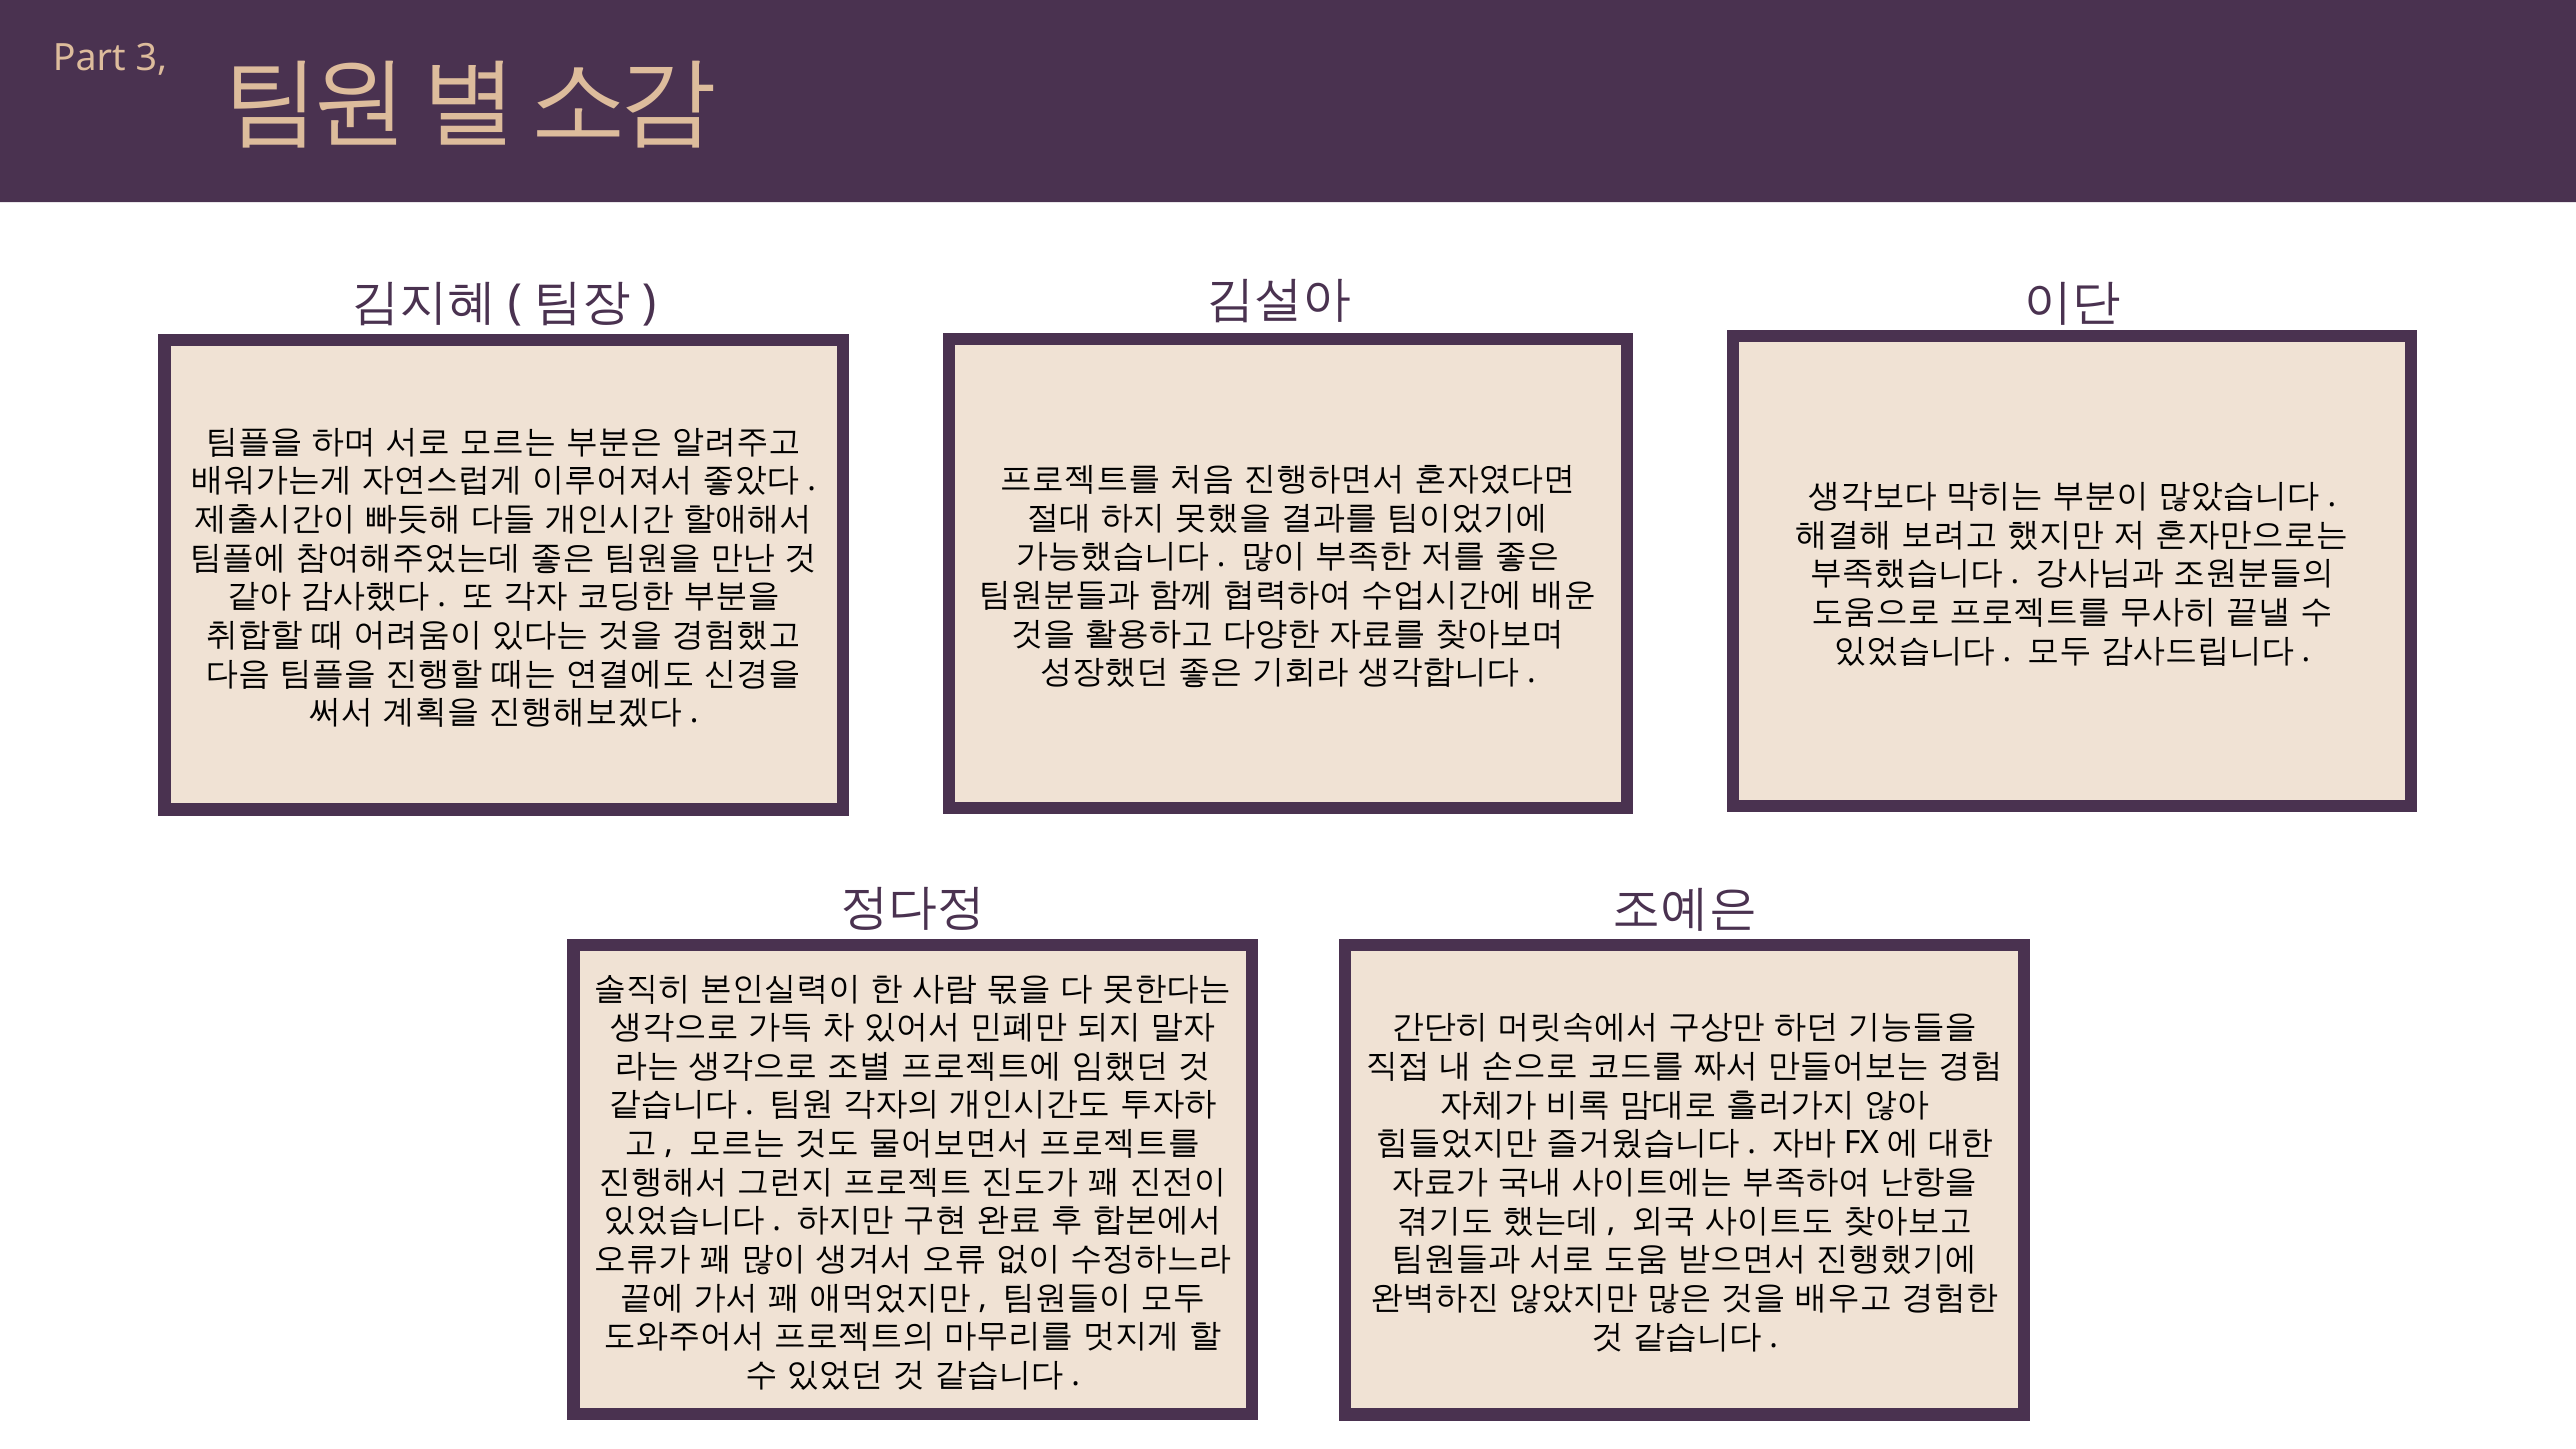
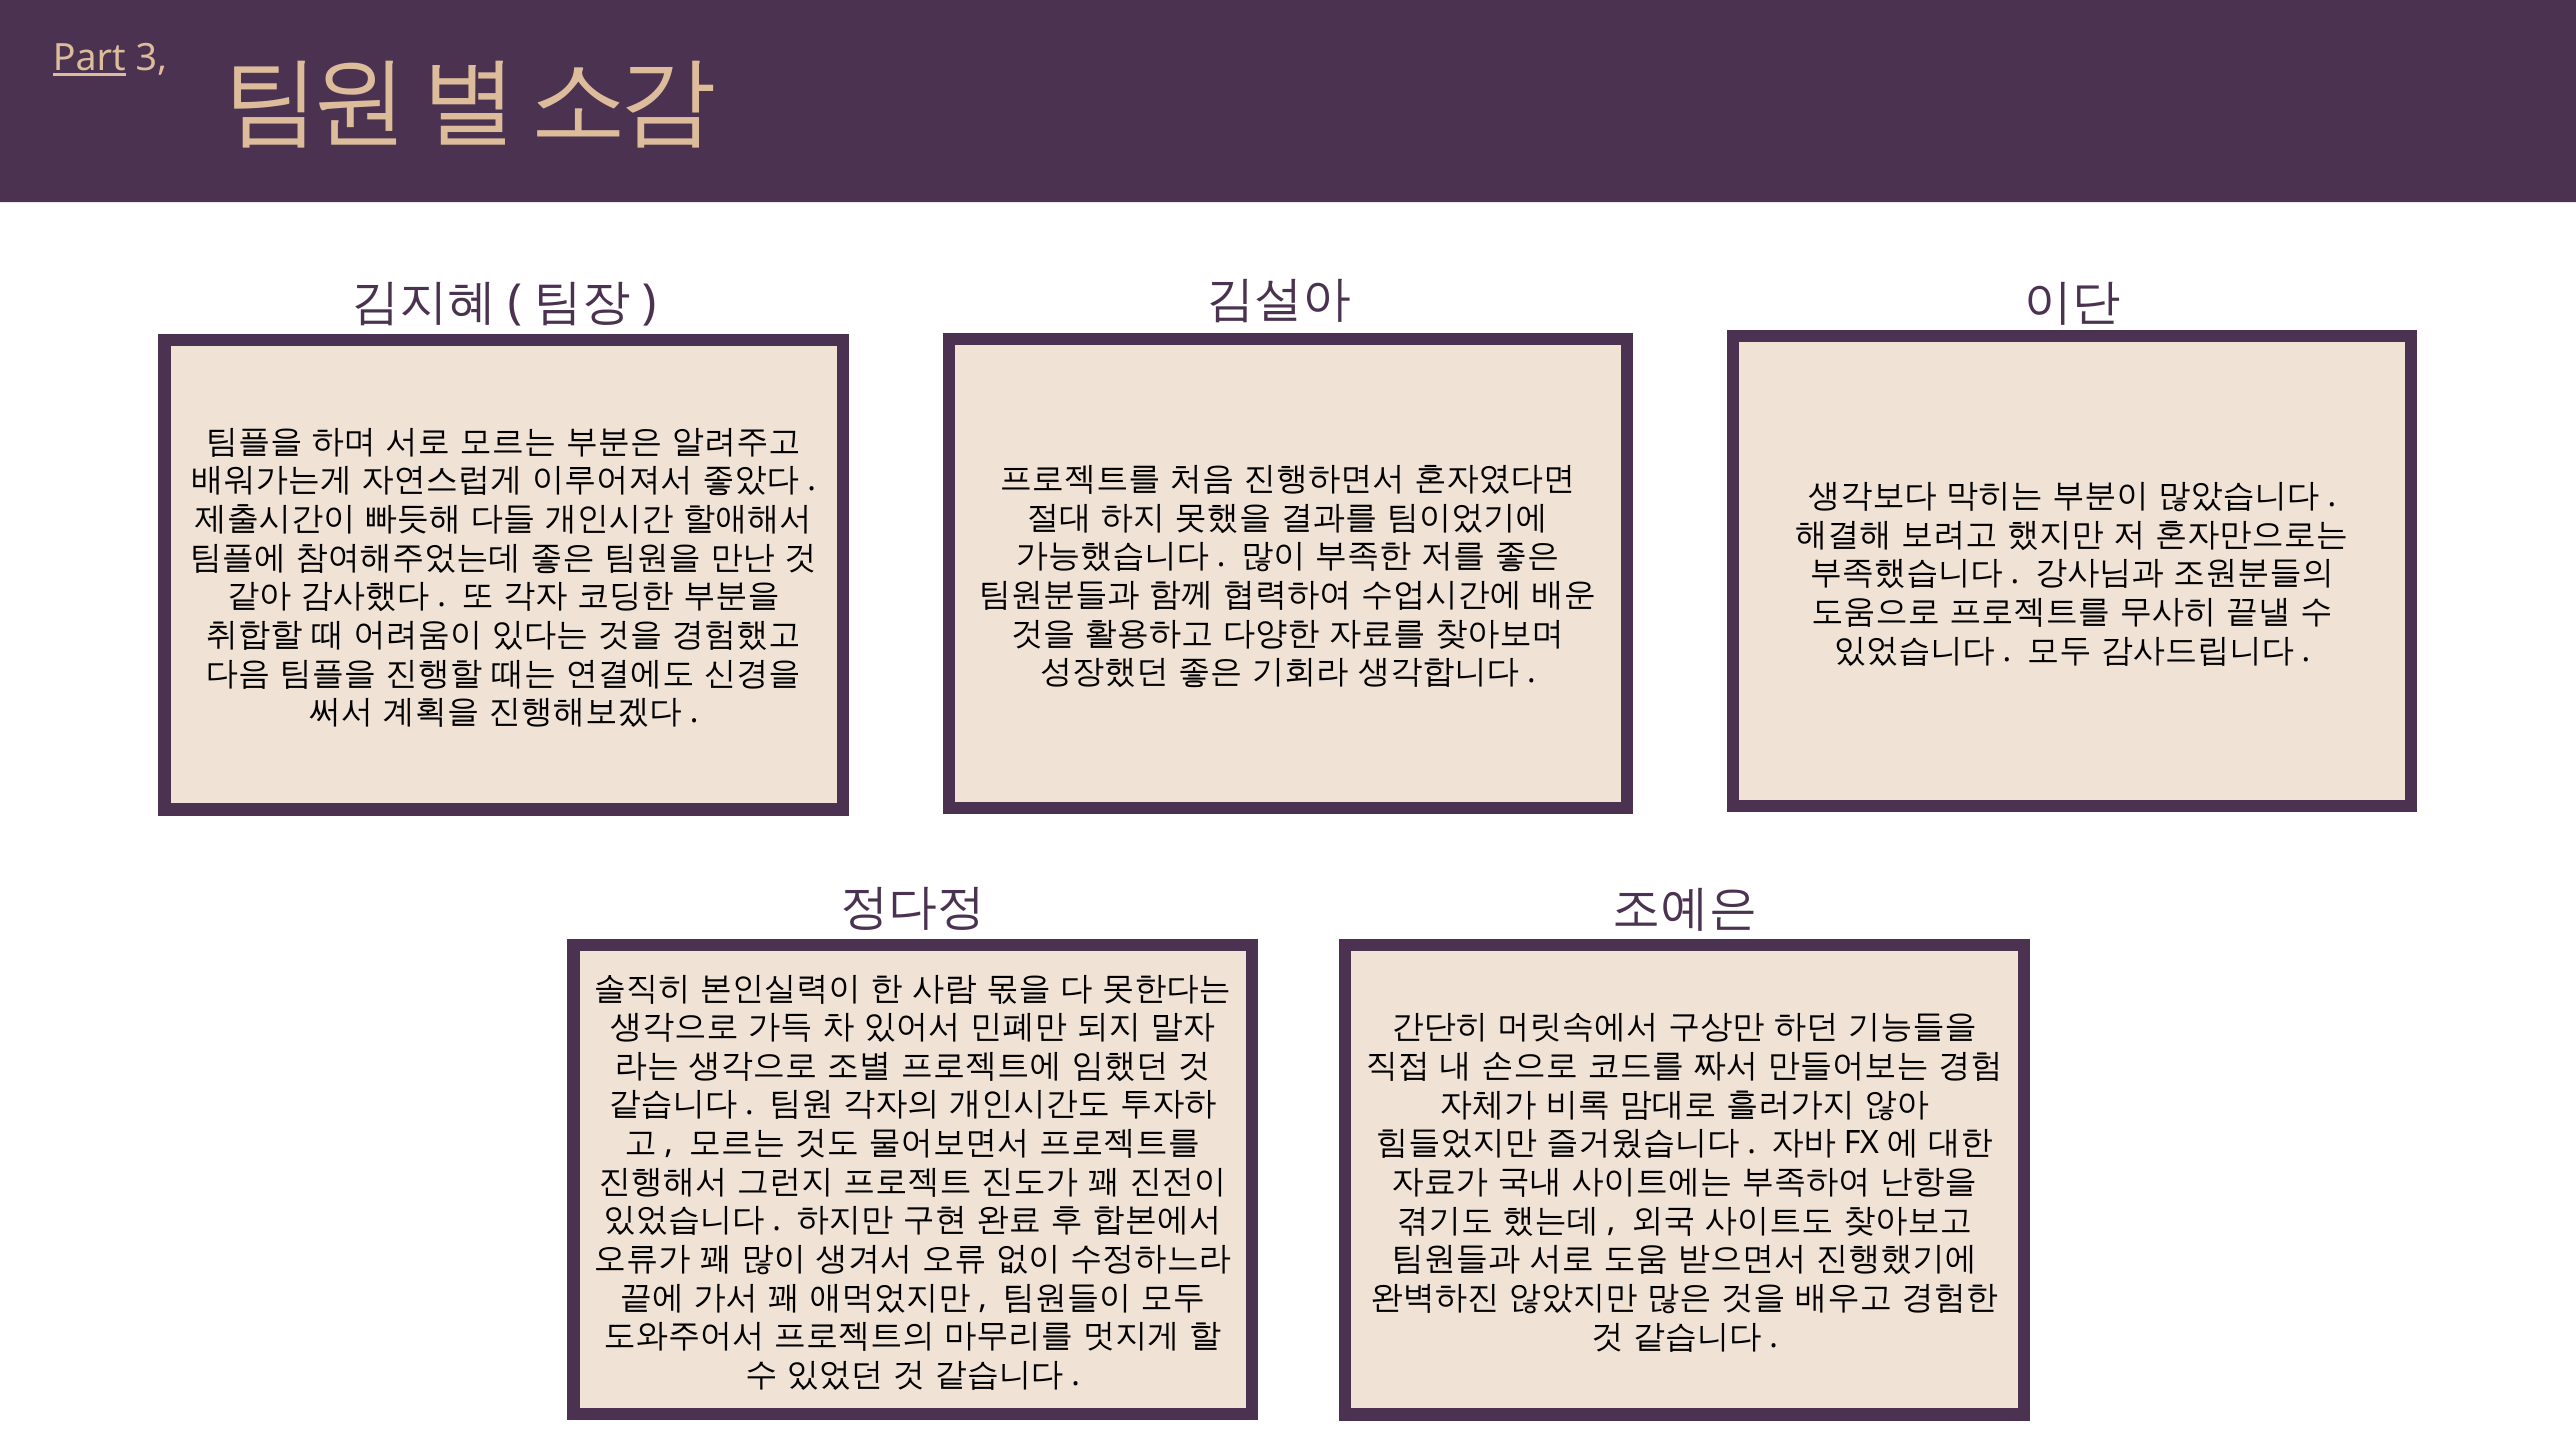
Part underline: none -> present
